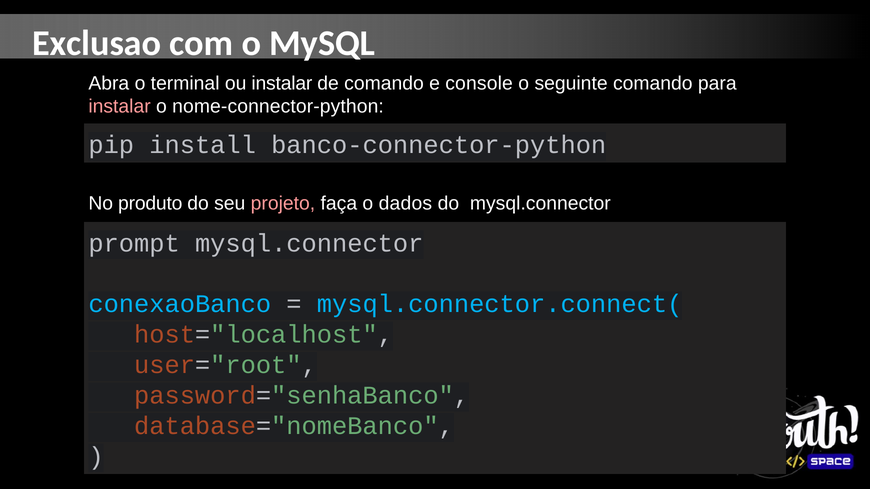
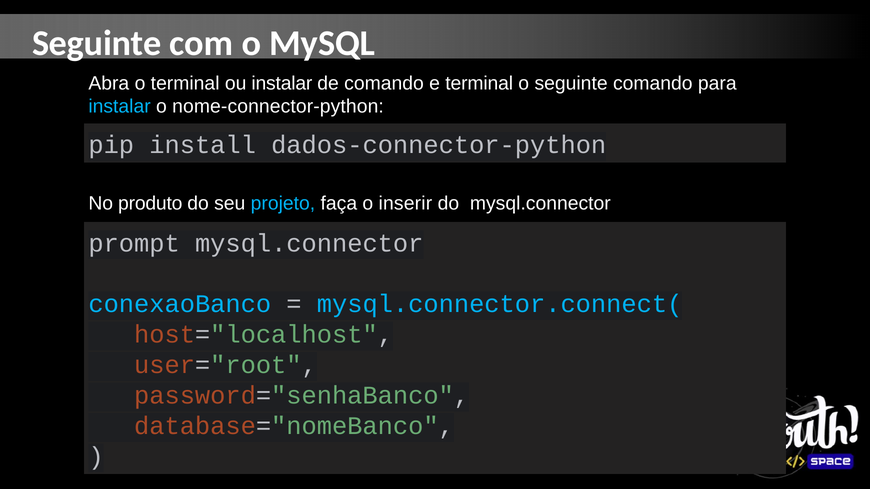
Exclusao at (97, 43): Exclusao -> Seguinte
e console: console -> terminal
instalar at (120, 107) colour: pink -> light blue
banco-connector-python: banco-connector-python -> dados-connector-python
projeto colour: pink -> light blue
dados: dados -> inserir
